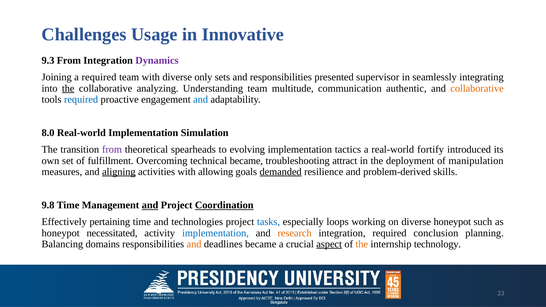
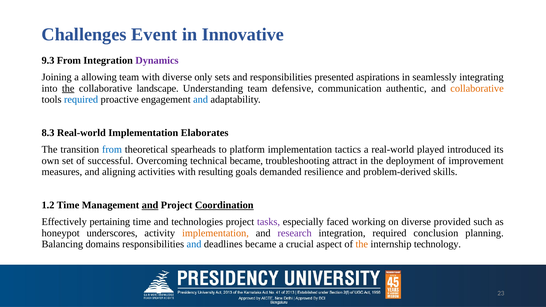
Usage: Usage -> Event
a required: required -> allowing
supervisor: supervisor -> aspirations
analyzing: analyzing -> landscape
multitude: multitude -> defensive
8.0: 8.0 -> 8.3
Simulation: Simulation -> Elaborates
from at (112, 150) colour: purple -> blue
evolving: evolving -> platform
fortify: fortify -> played
fulfillment: fulfillment -> successful
manipulation: manipulation -> improvement
aligning underline: present -> none
allowing: allowing -> resulting
demanded underline: present -> none
9.8: 9.8 -> 1.2
tasks colour: blue -> purple
loops: loops -> faced
diverse honeypot: honeypot -> provided
necessitated: necessitated -> underscores
implementation at (215, 233) colour: blue -> orange
research colour: orange -> purple
and at (194, 244) colour: orange -> blue
aspect underline: present -> none
